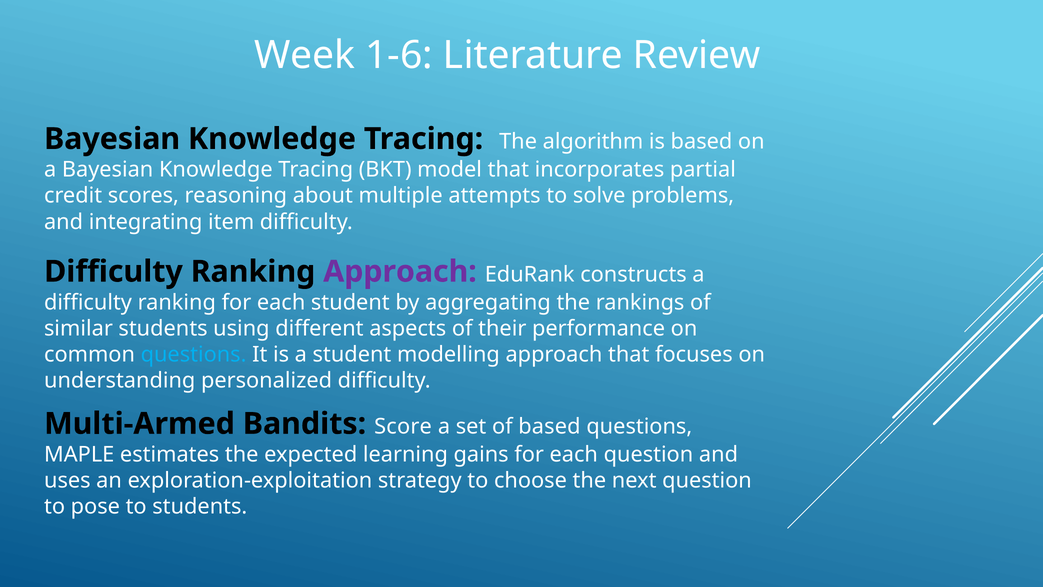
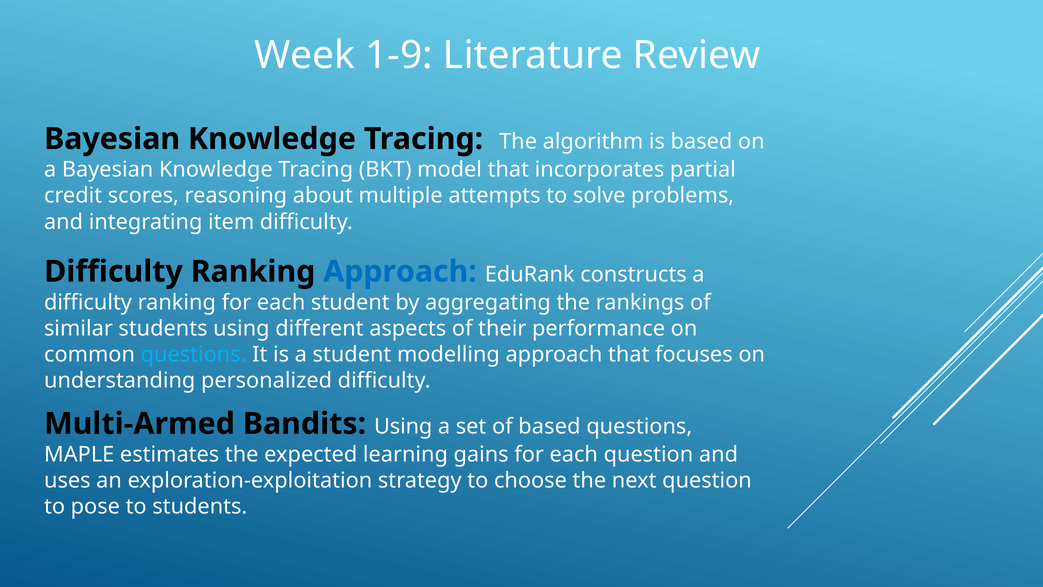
1-6: 1-6 -> 1-9
Approach at (400, 271) colour: purple -> blue
Bandits Score: Score -> Using
